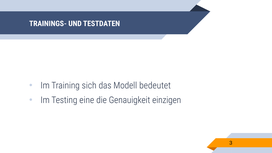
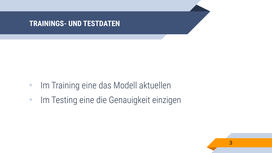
Training sich: sich -> eine
bedeutet: bedeutet -> aktuellen
